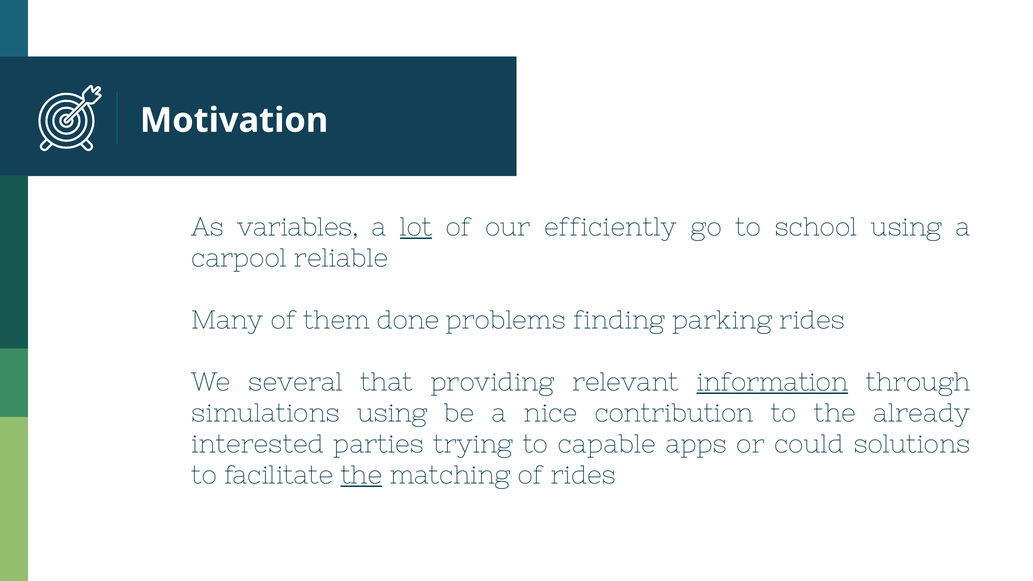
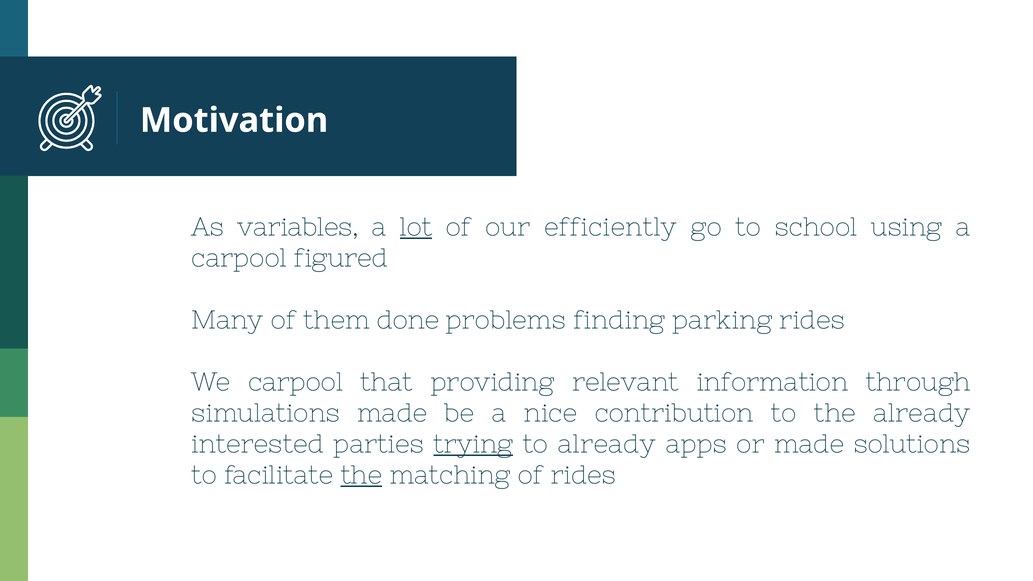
reliable: reliable -> figured
We several: several -> carpool
information underline: present -> none
simulations using: using -> made
trying underline: none -> present
to capable: capable -> already
or could: could -> made
